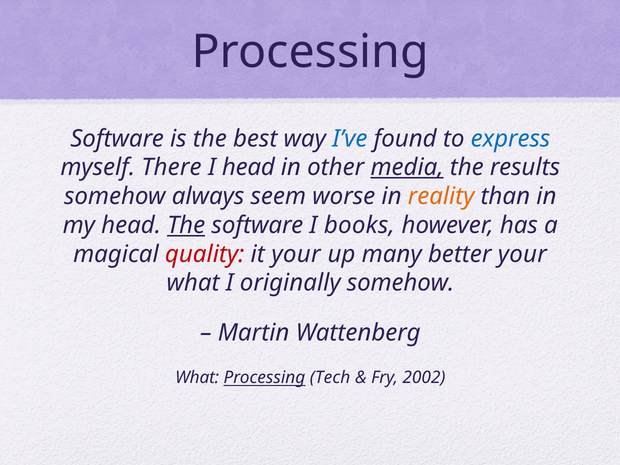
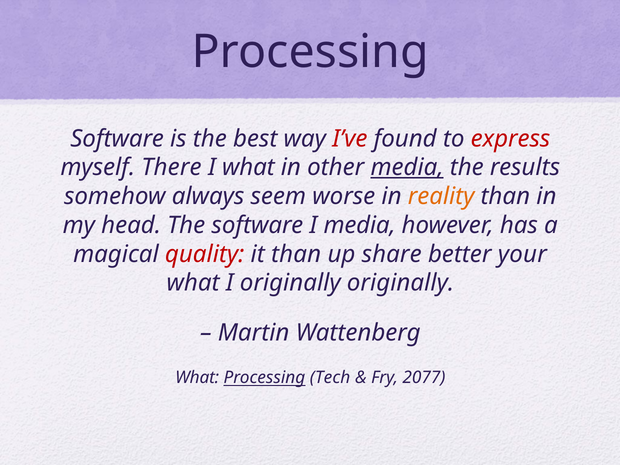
I’ve colour: blue -> red
express colour: blue -> red
I head: head -> what
The at (186, 225) underline: present -> none
I books: books -> media
it your: your -> than
many: many -> share
originally somehow: somehow -> originally
2002: 2002 -> 2077
